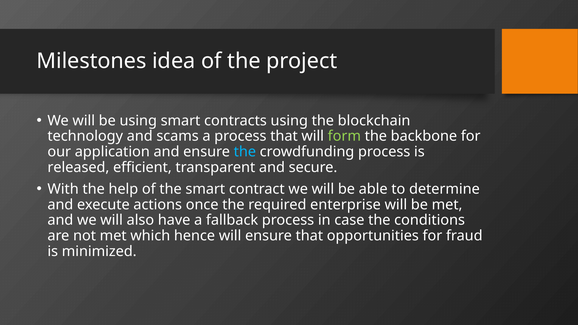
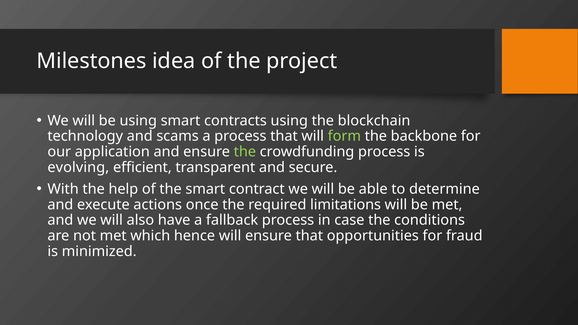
the at (245, 152) colour: light blue -> light green
released: released -> evolving
enterprise: enterprise -> limitations
